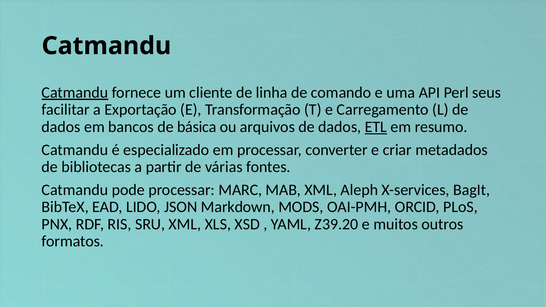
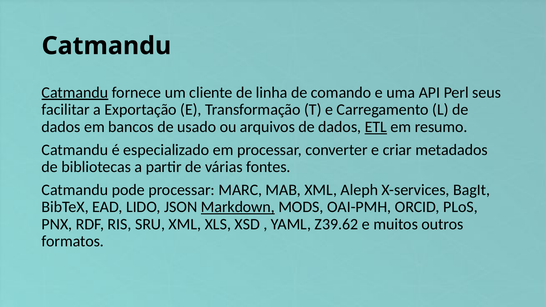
básica: básica -> usado
Markdown underline: none -> present
Z39.20: Z39.20 -> Z39.62
